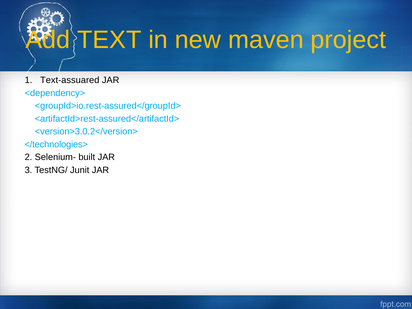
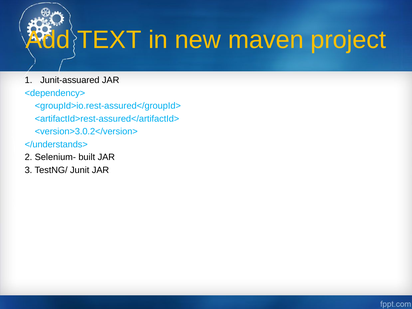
Text-assuared: Text-assuared -> Junit-assuared
</technologies>: </technologies> -> </understands>
